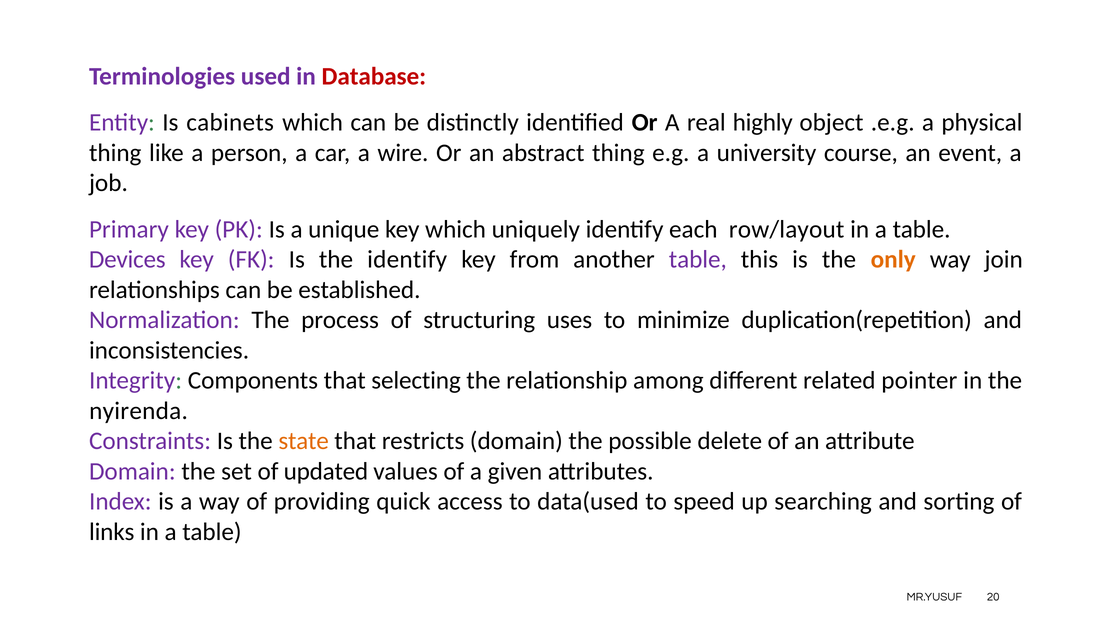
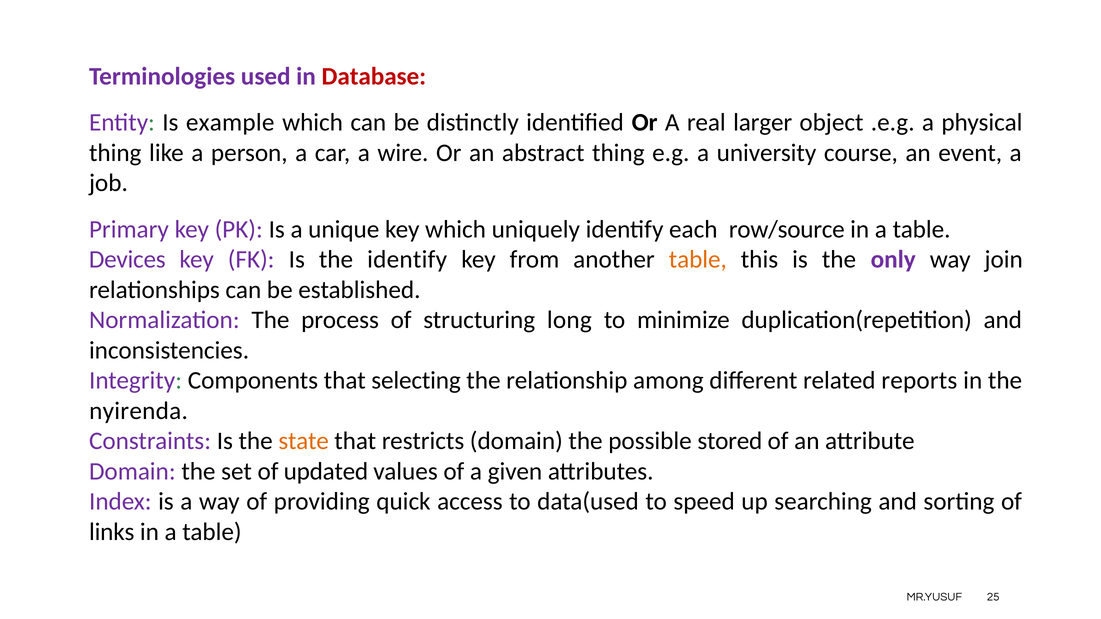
cabinets: cabinets -> example
highly: highly -> larger
row/layout: row/layout -> row/source
table at (698, 260) colour: purple -> orange
only colour: orange -> purple
uses: uses -> long
pointer: pointer -> reports
delete: delete -> stored
20: 20 -> 25
